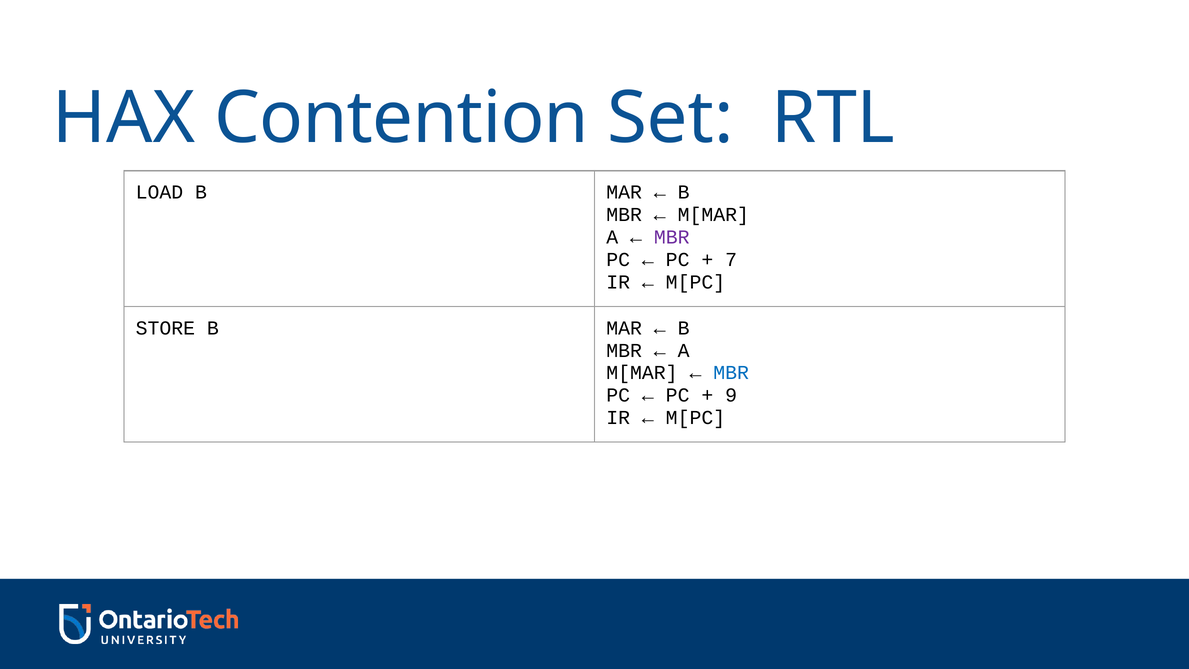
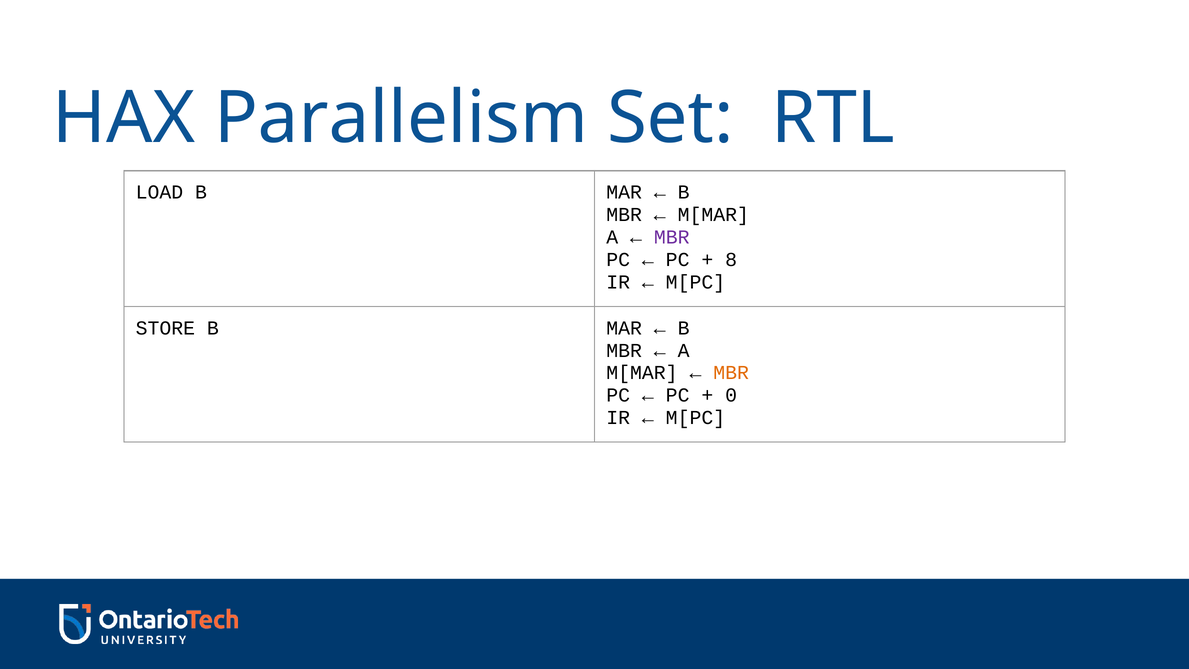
Contention: Contention -> Parallelism
7: 7 -> 8
MBR at (731, 373) colour: blue -> orange
9: 9 -> 0
